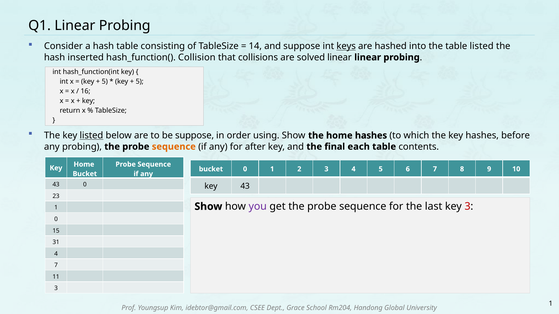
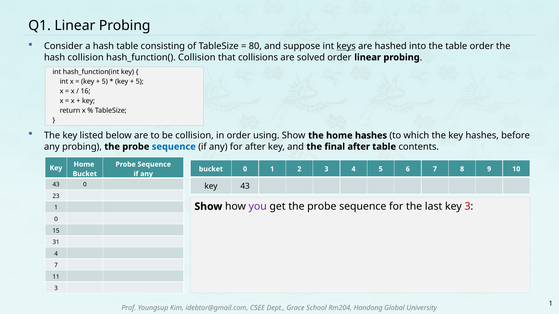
14: 14 -> 80
table listed: listed -> order
hash inserted: inserted -> collision
solved linear: linear -> order
listed at (91, 136) underline: present -> none
be suppose: suppose -> collision
sequence at (174, 147) colour: orange -> blue
final each: each -> after
